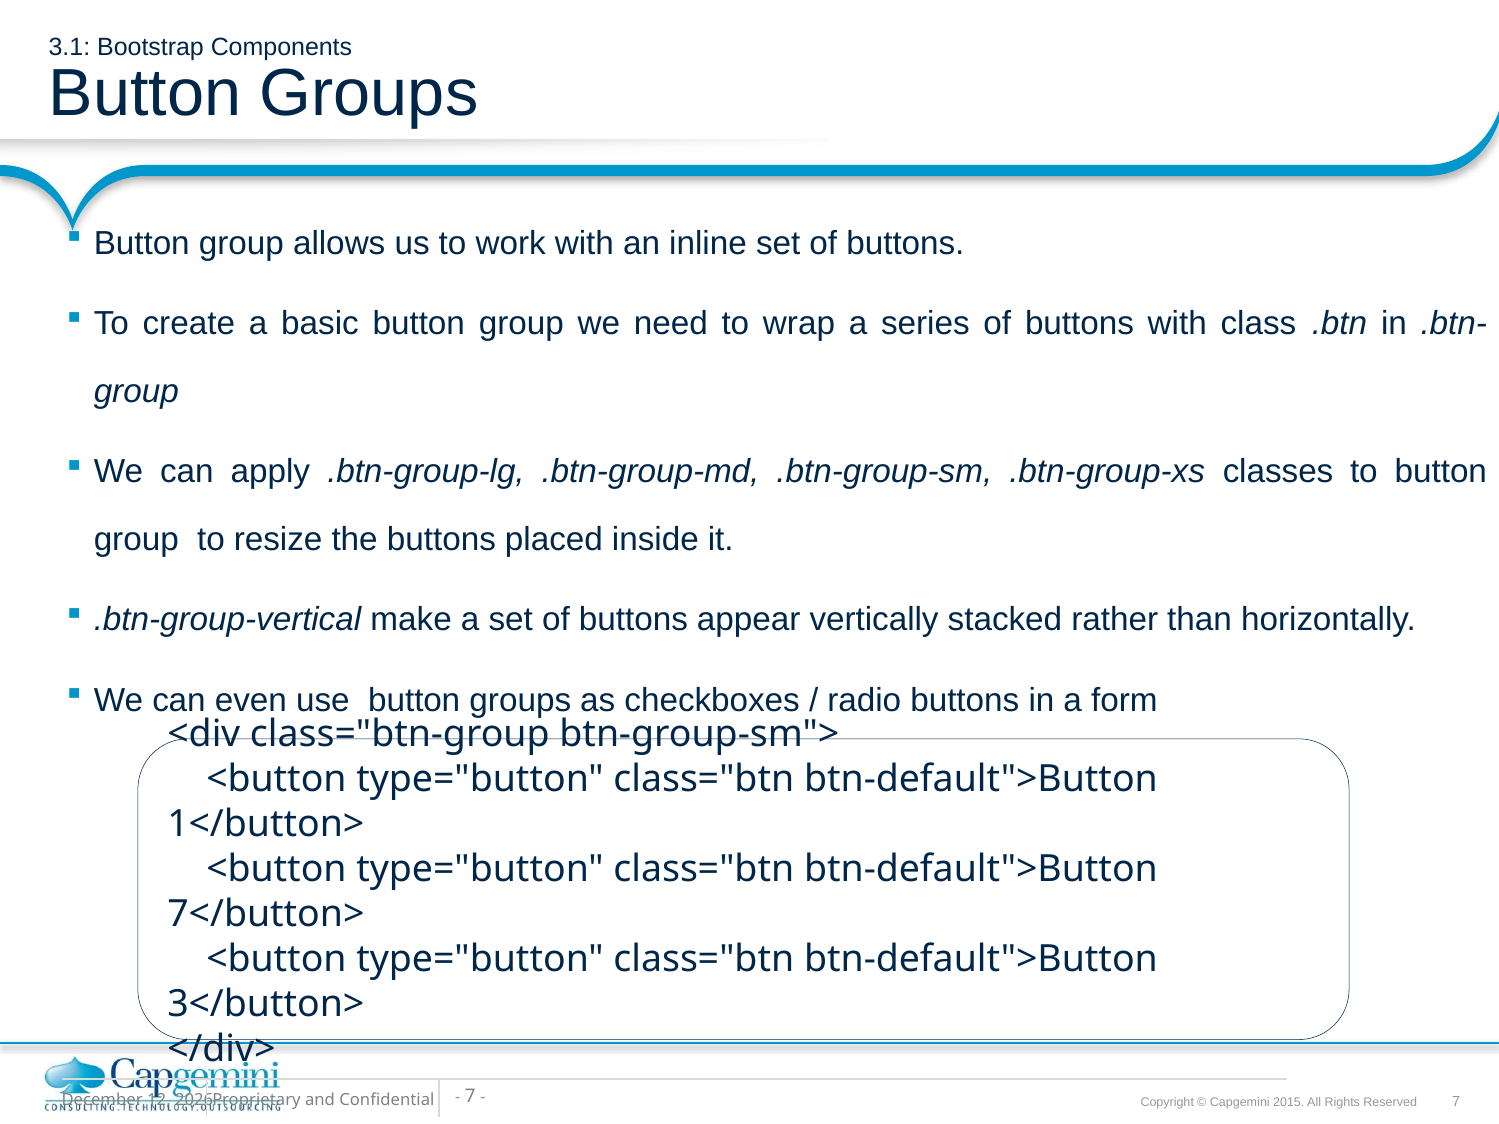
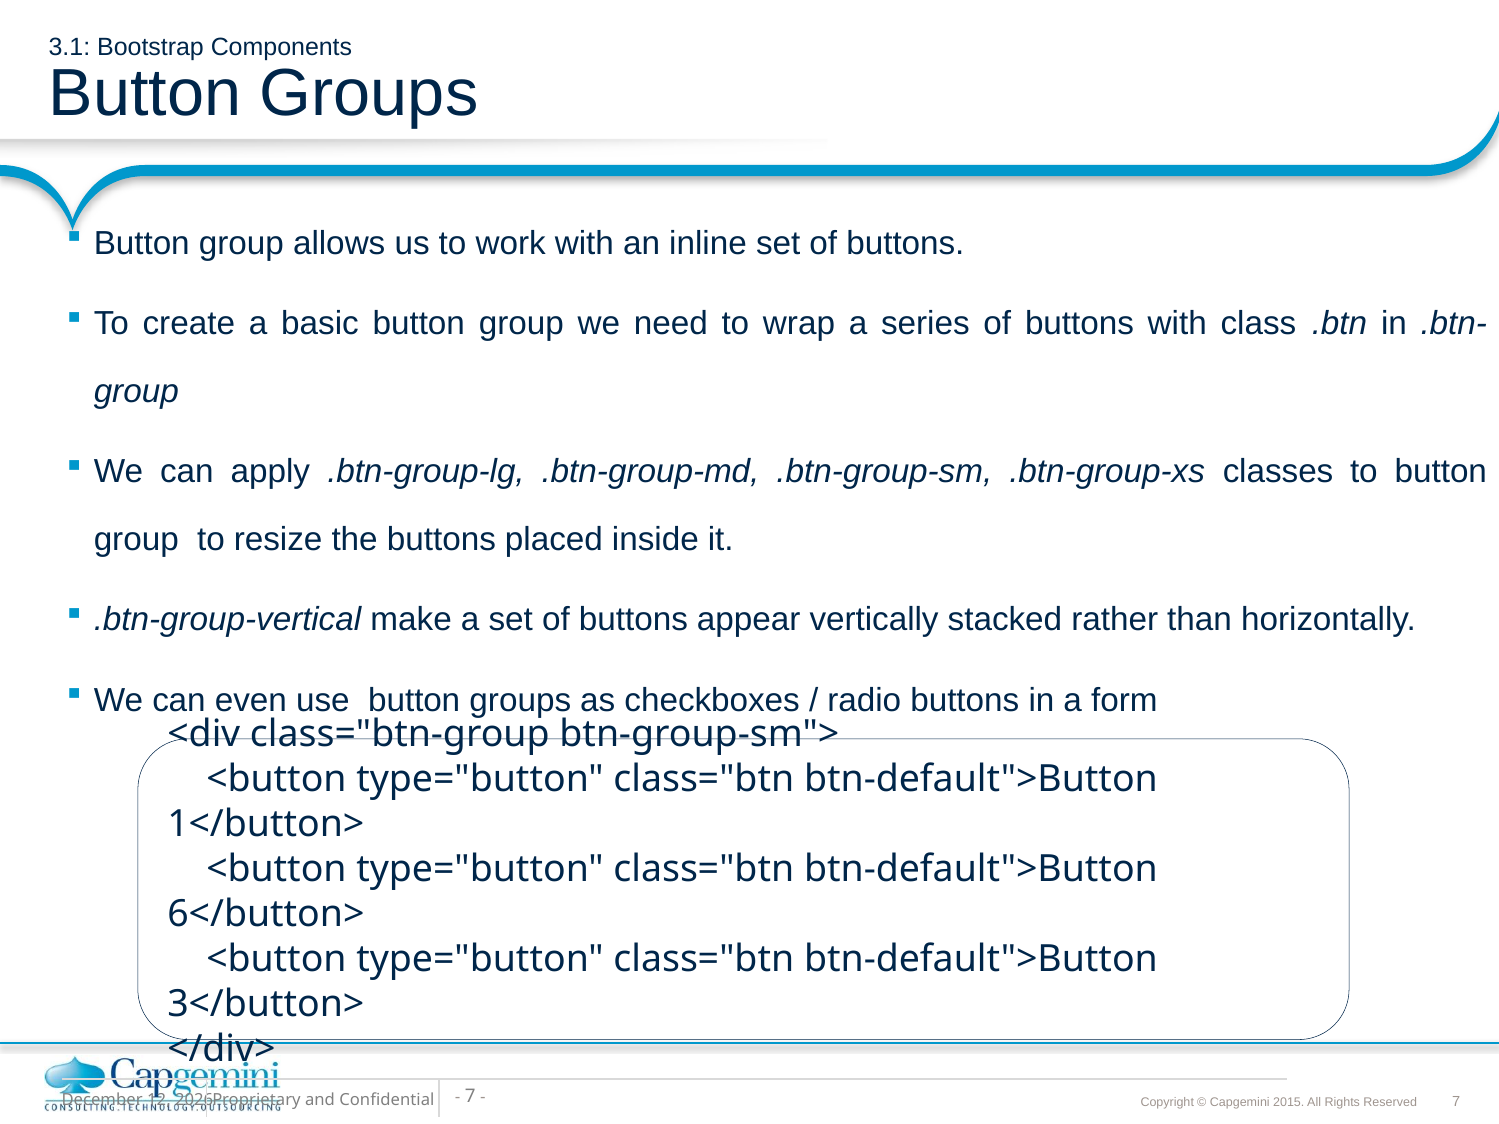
7</button>: 7</button> -> 6</button>
